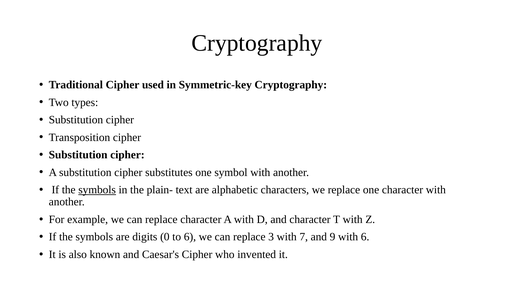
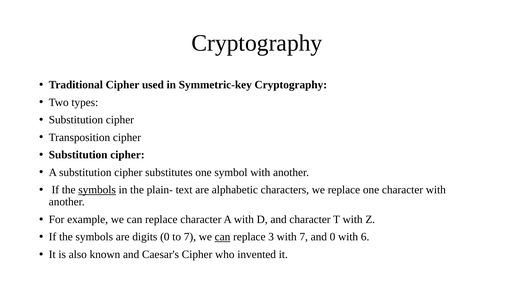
to 6: 6 -> 7
can at (223, 237) underline: none -> present
and 9: 9 -> 0
